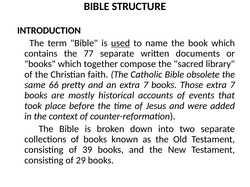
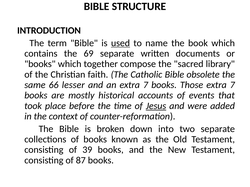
77: 77 -> 69
pretty: pretty -> lesser
Jesus underline: none -> present
29: 29 -> 87
